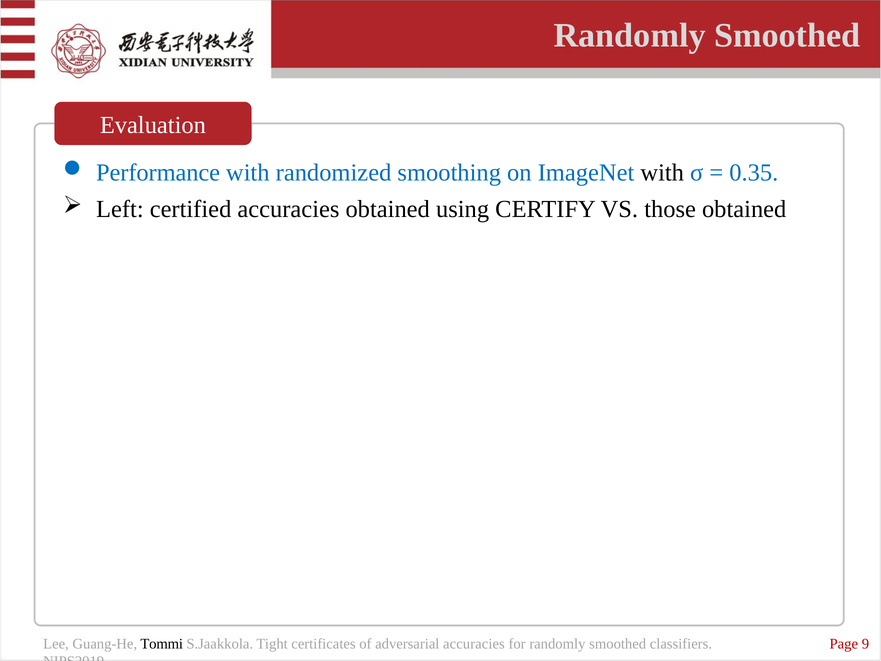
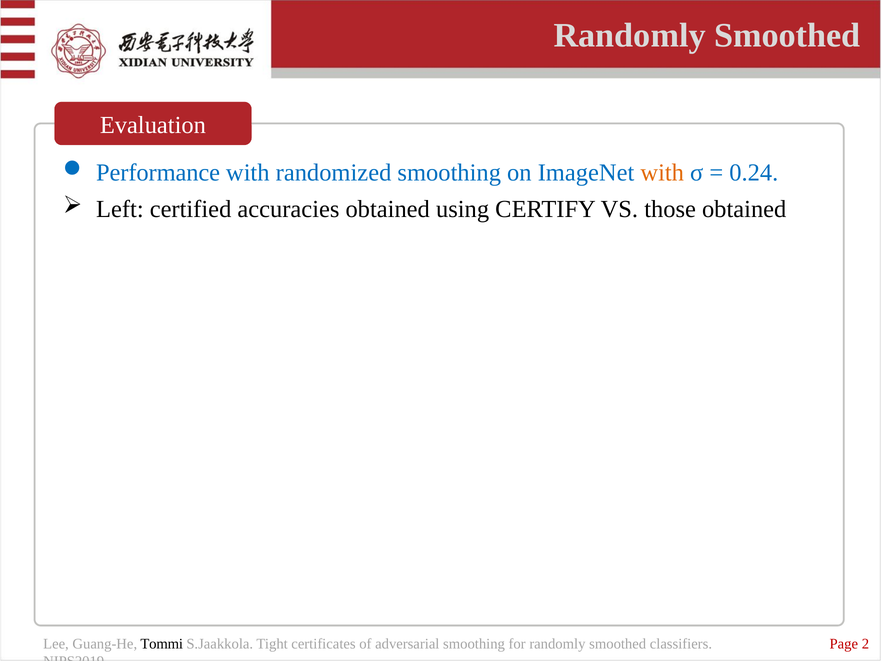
with at (662, 172) colour: black -> orange
0.35: 0.35 -> 0.24
adversarial accuracies: accuracies -> smoothing
9: 9 -> 2
